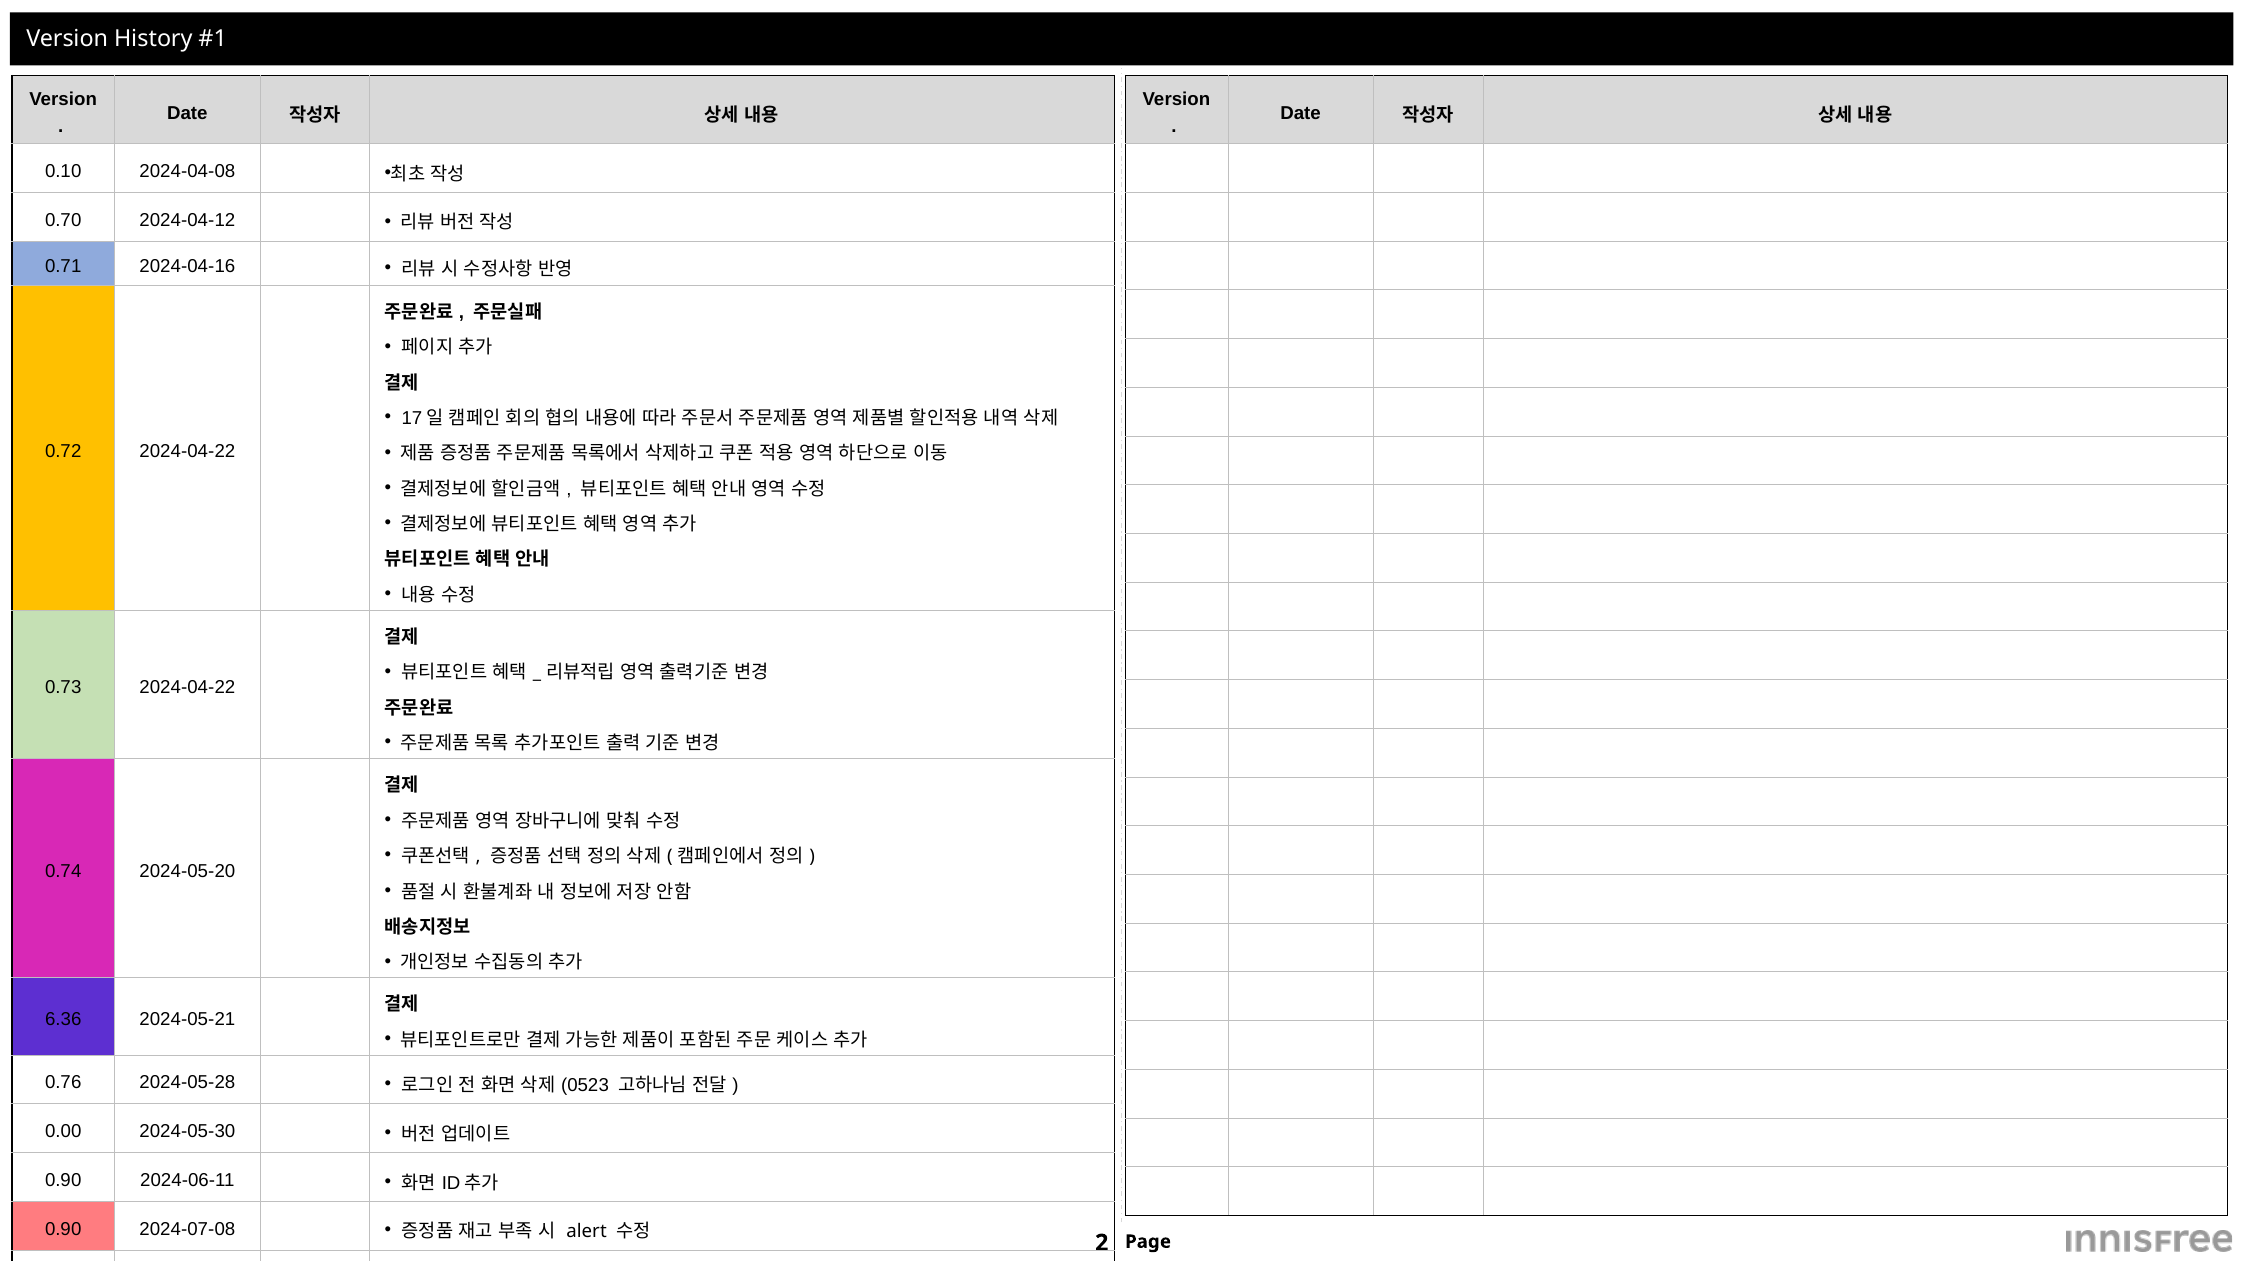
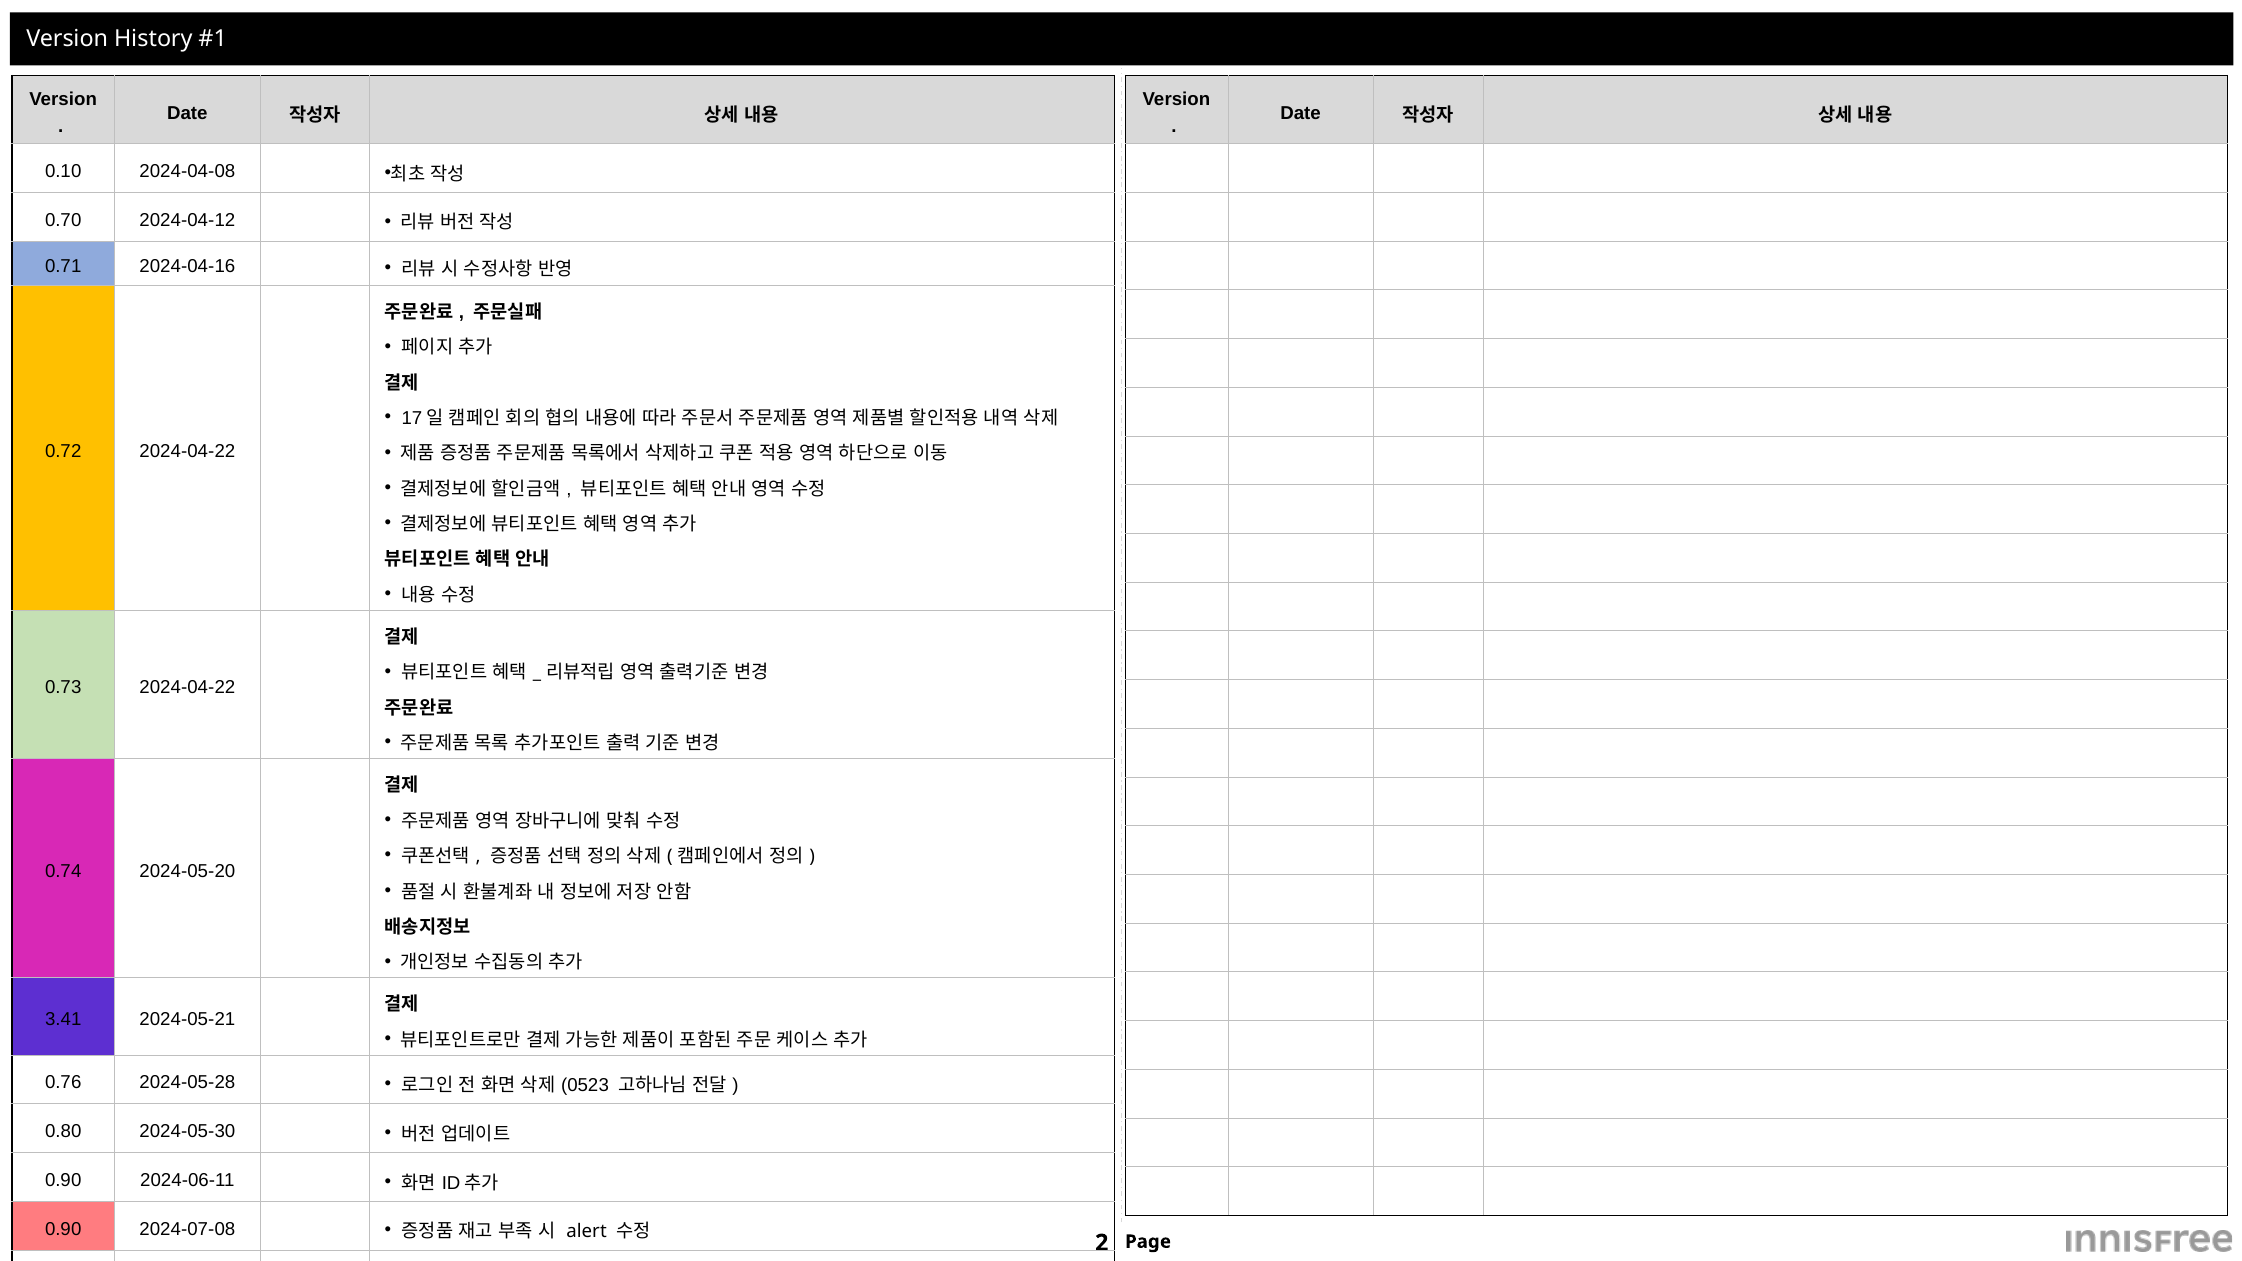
6.36: 6.36 -> 3.41
0.00: 0.00 -> 0.80
